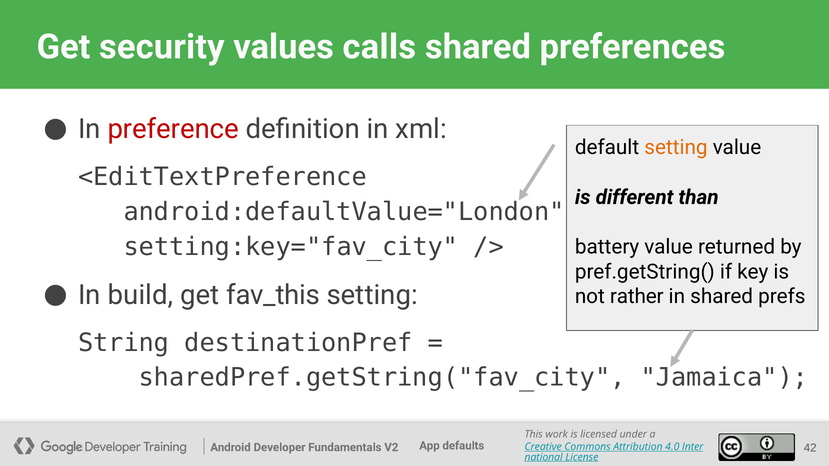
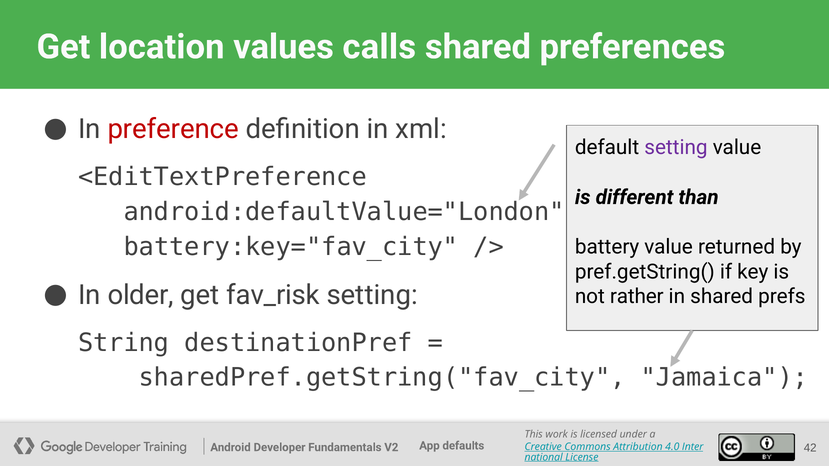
security: security -> location
setting at (676, 148) colour: orange -> purple
setting:key="fav_city: setting:key="fav_city -> battery:key="fav_city
build: build -> older
fav_this: fav_this -> fav_risk
